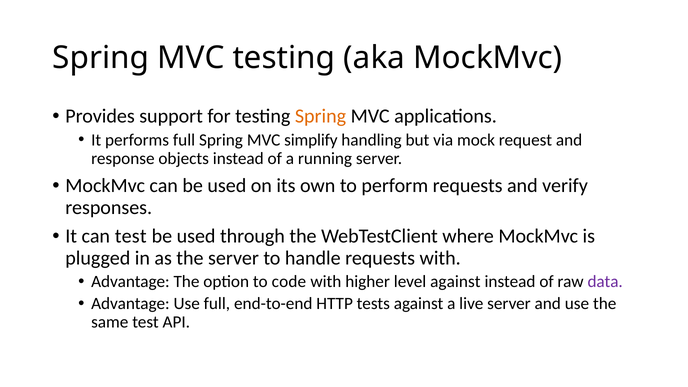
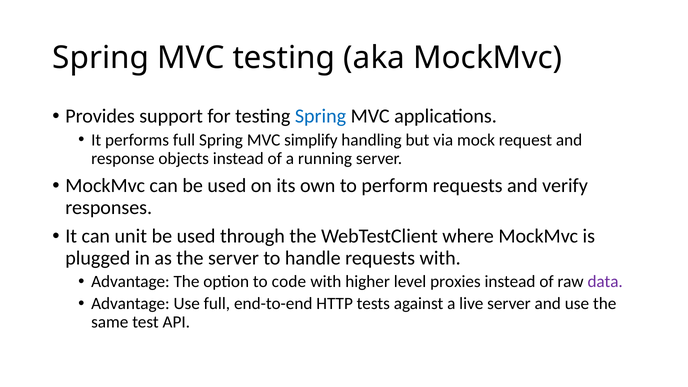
Spring at (320, 116) colour: orange -> blue
can test: test -> unit
level against: against -> proxies
